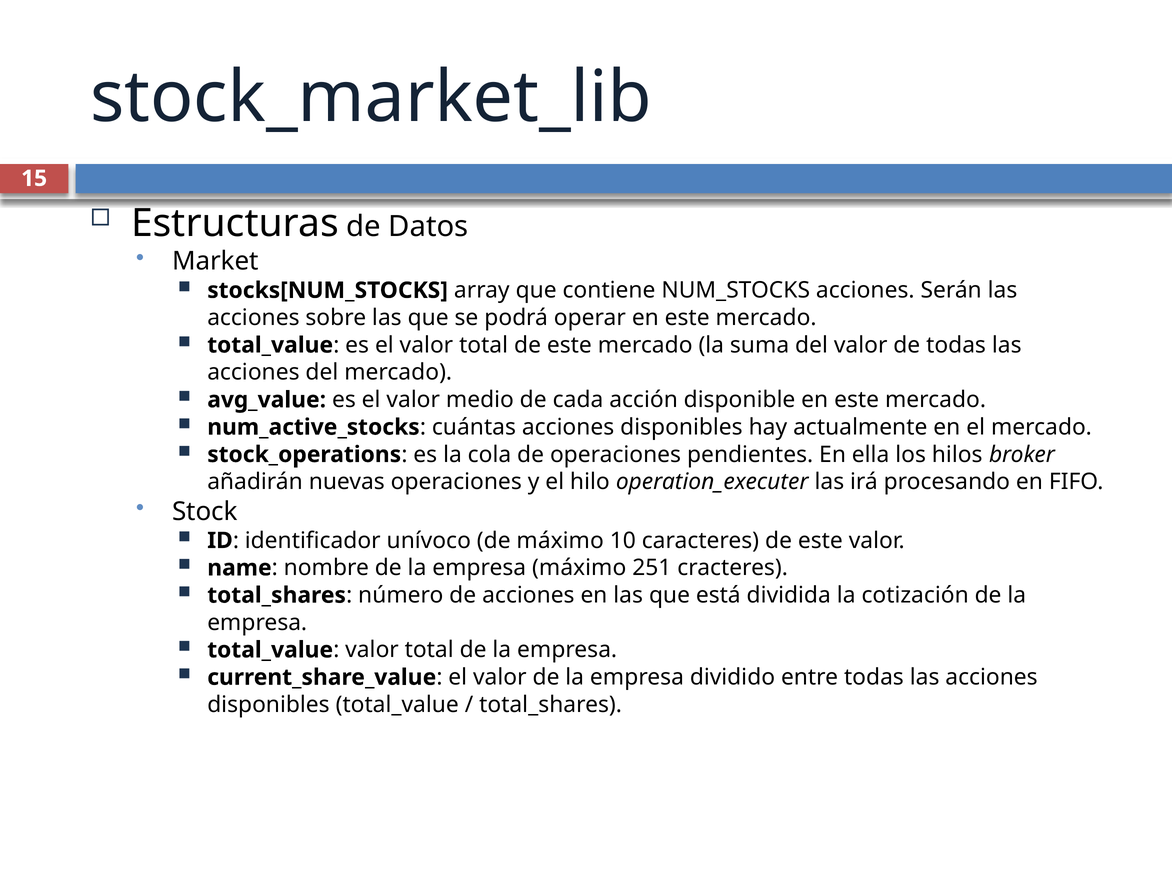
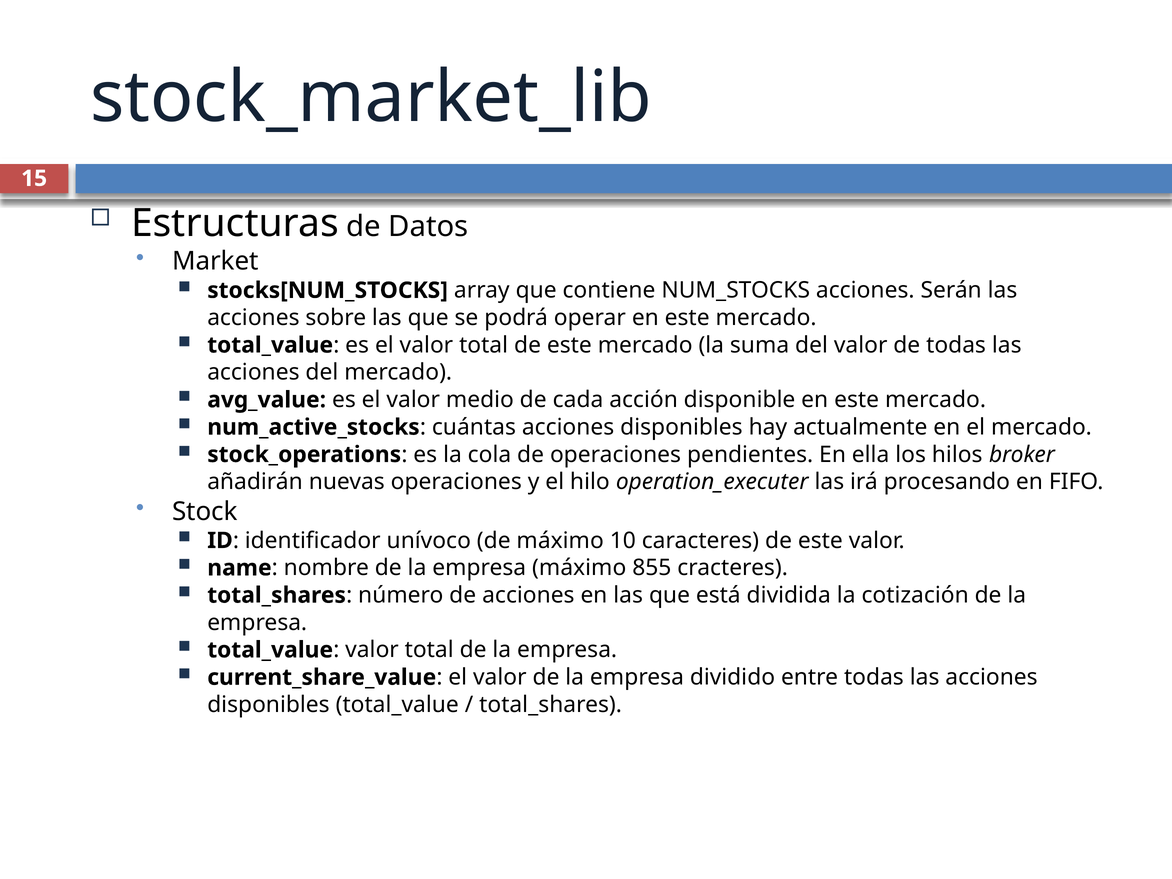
251: 251 -> 855
